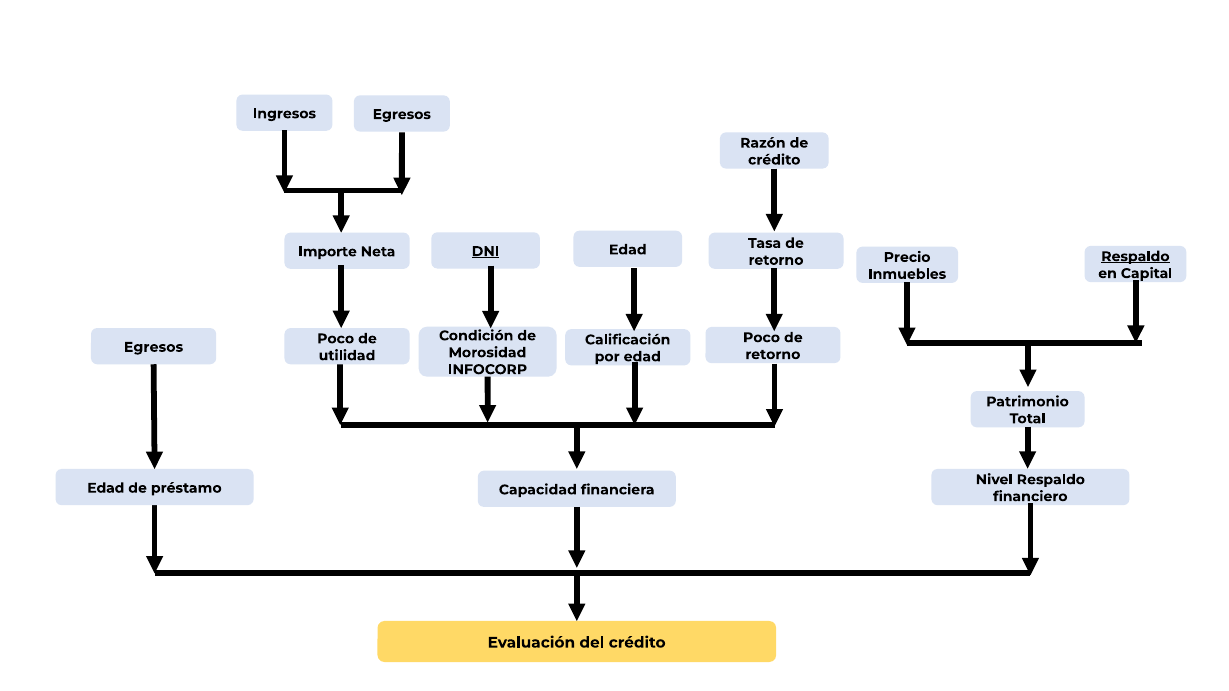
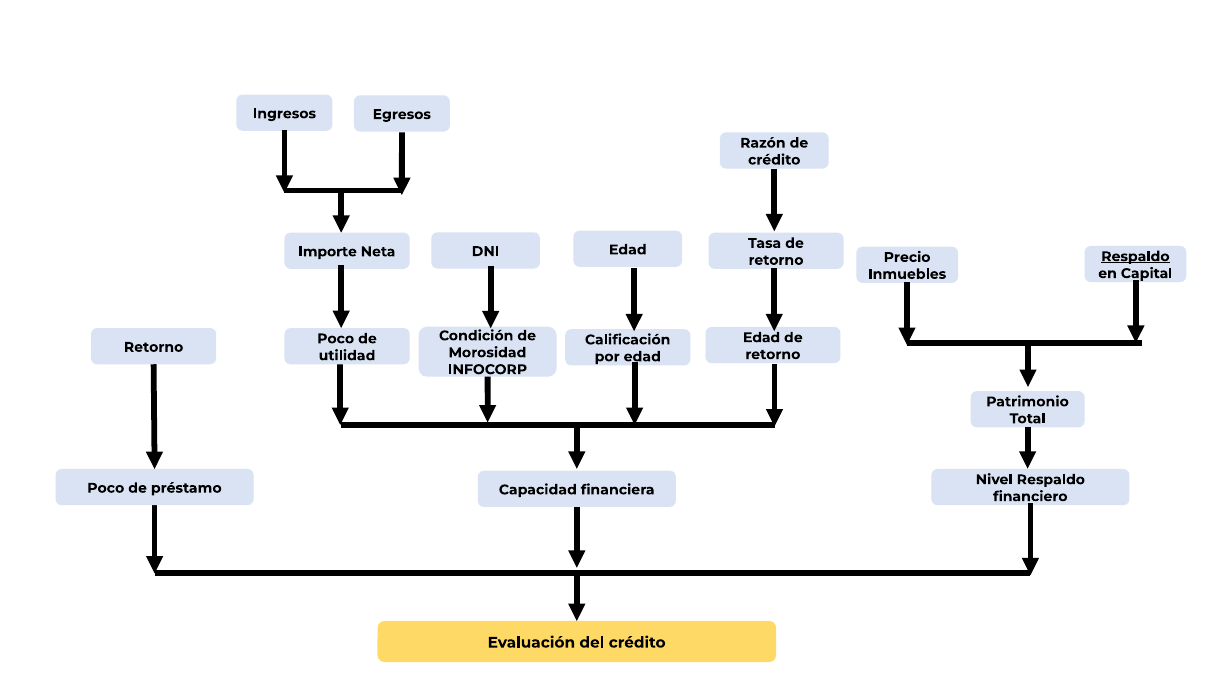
DNI underline: present -> none
Poco at (762, 338): Poco -> Edad
Egresos at (153, 347): Egresos -> Retorno
Edad at (106, 488): Edad -> Poco
